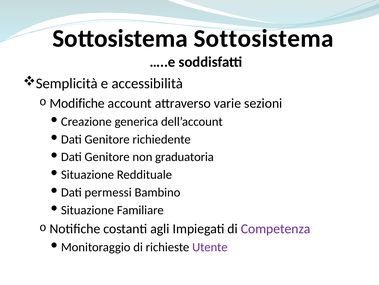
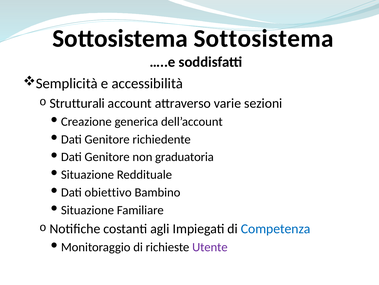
Modifiche: Modifiche -> Strutturali
permessi: permessi -> obiettivo
Competenza colour: purple -> blue
